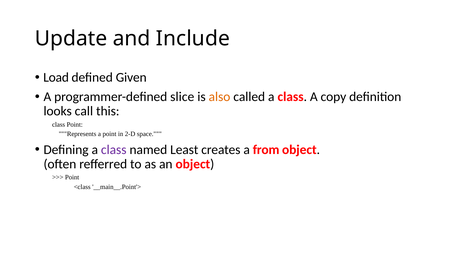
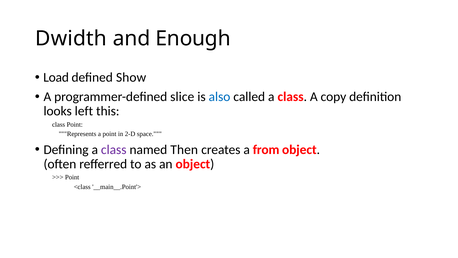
Update: Update -> Dwidth
Include: Include -> Enough
Given: Given -> Show
also colour: orange -> blue
call: call -> left
Least: Least -> Then
